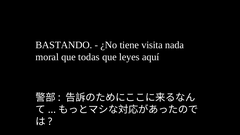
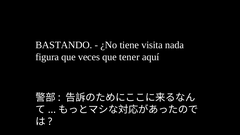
moral: moral -> figura
todas: todas -> veces
leyes: leyes -> tener
